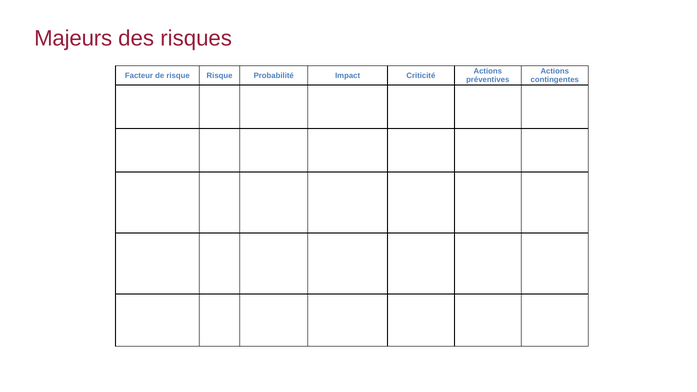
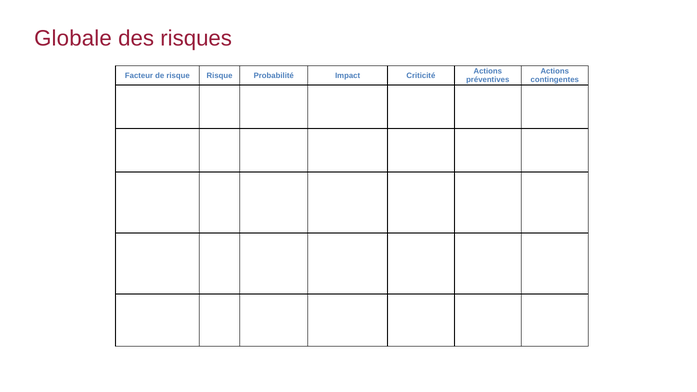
Majeurs: Majeurs -> Globale
